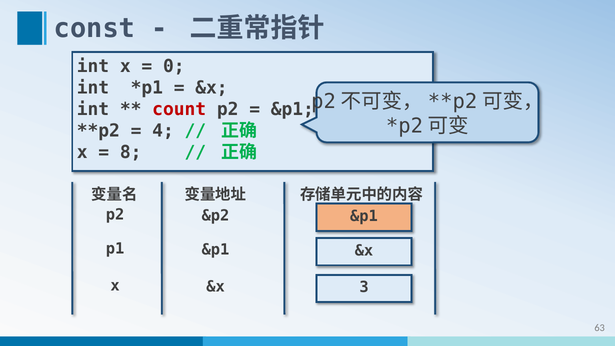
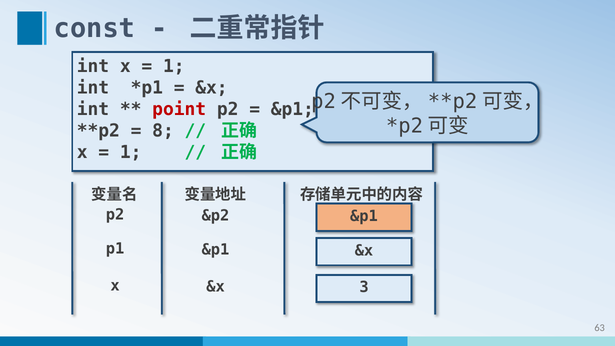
0 at (174, 66): 0 -> 1
count: count -> point
4: 4 -> 8
8 at (131, 152): 8 -> 1
